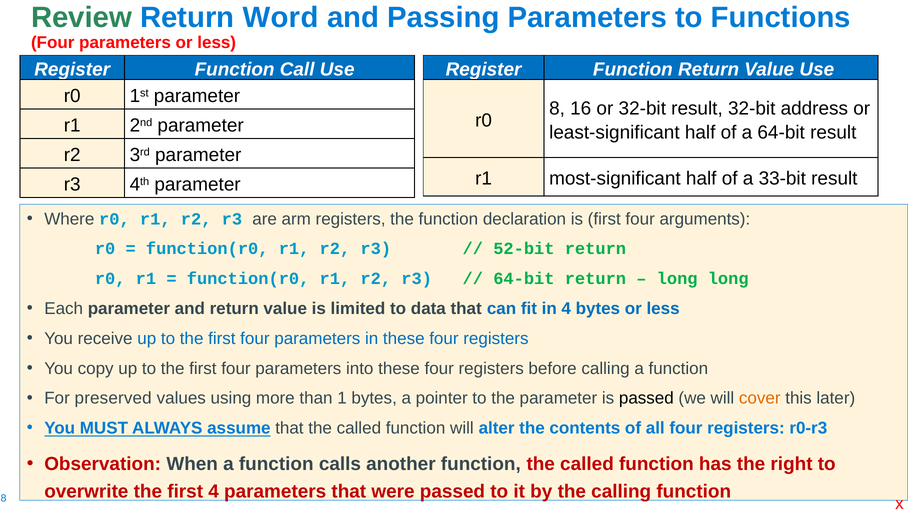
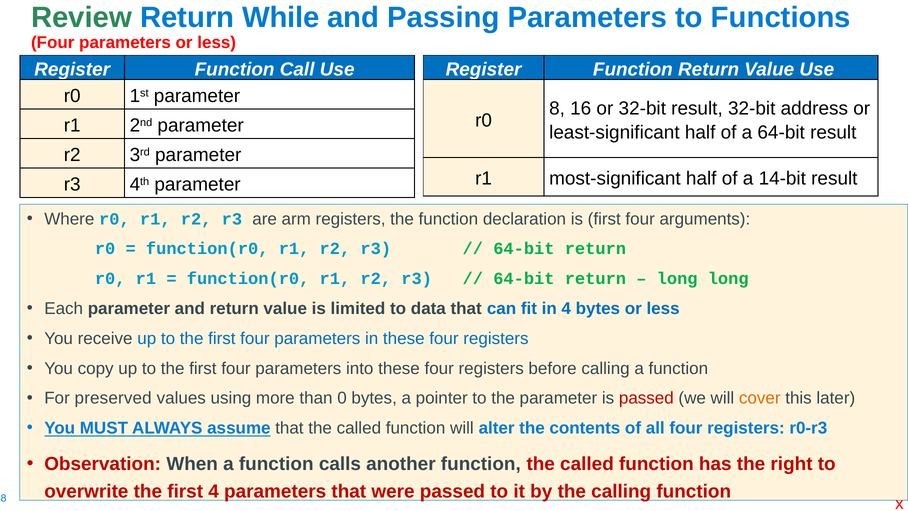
Word: Word -> While
33-bit: 33-bit -> 14-bit
52-bit at (524, 249): 52-bit -> 64-bit
1: 1 -> 0
passed at (646, 398) colour: black -> red
